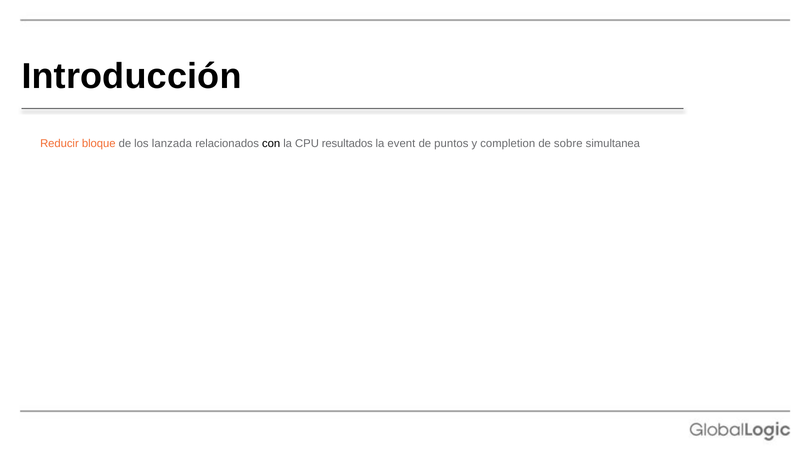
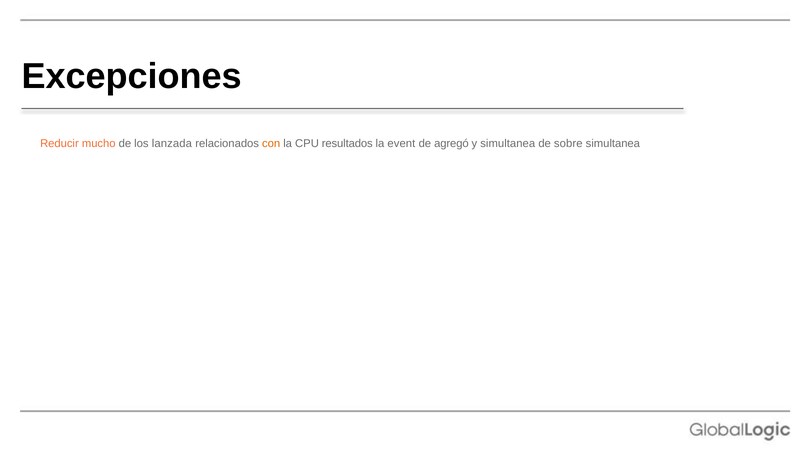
Introducción: Introducción -> Excepciones
bloque: bloque -> mucho
con colour: black -> orange
puntos: puntos -> agregó
y completion: completion -> simultanea
